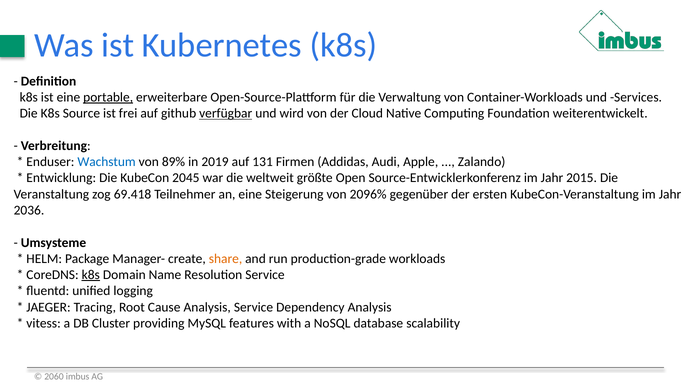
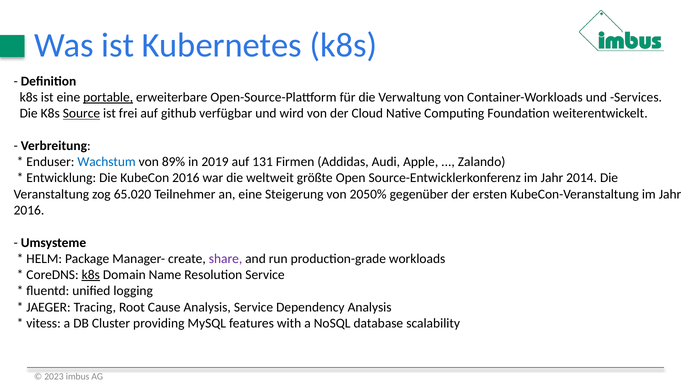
Source underline: none -> present
verfügbar underline: present -> none
KubeCon 2045: 2045 -> 2016
2015: 2015 -> 2014
69.418: 69.418 -> 65.020
2096%: 2096% -> 2050%
2036 at (29, 210): 2036 -> 2016
share colour: orange -> purple
2060: 2060 -> 2023
